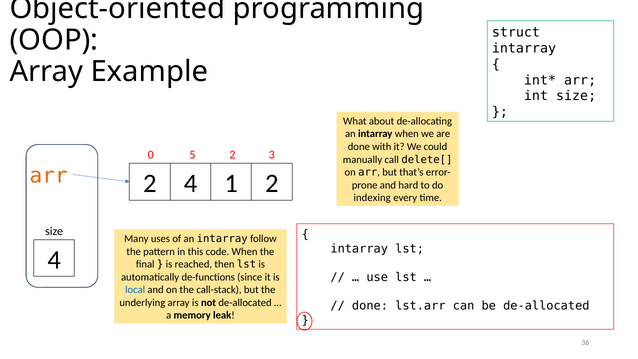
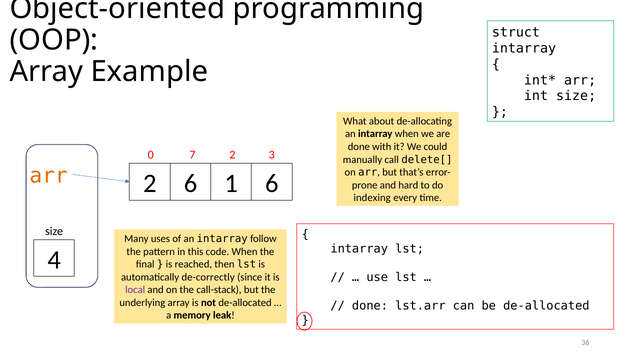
5: 5 -> 7
2 4: 4 -> 6
1 2: 2 -> 6
de-functions: de-functions -> de-correctly
local colour: blue -> purple
